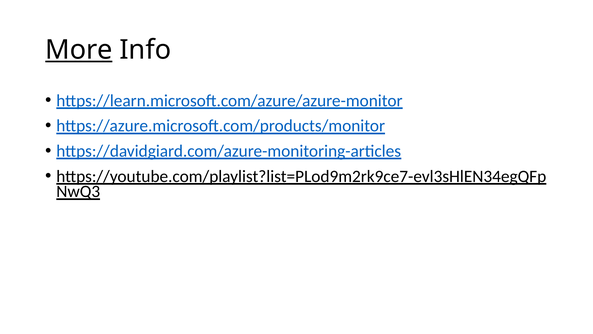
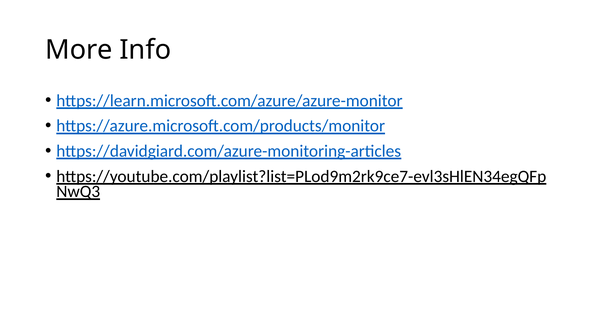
More underline: present -> none
